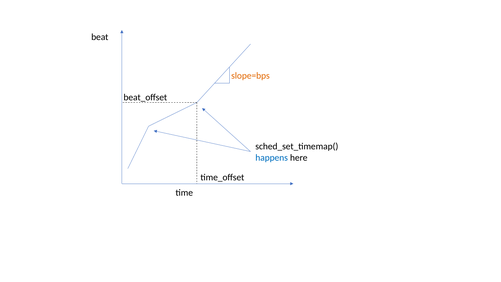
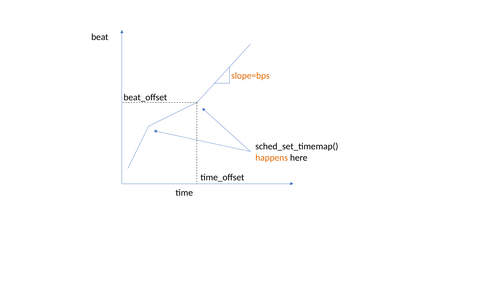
happens colour: blue -> orange
